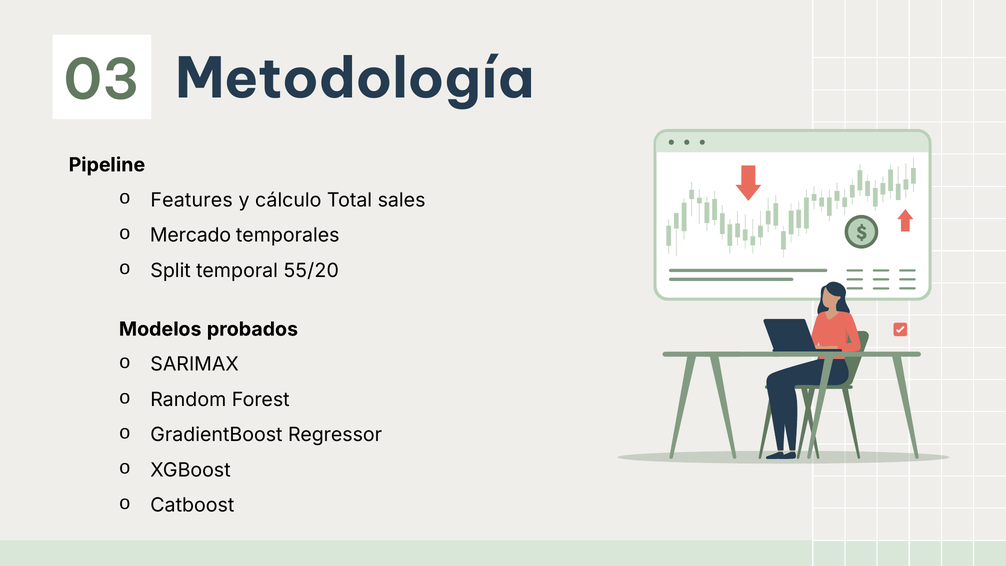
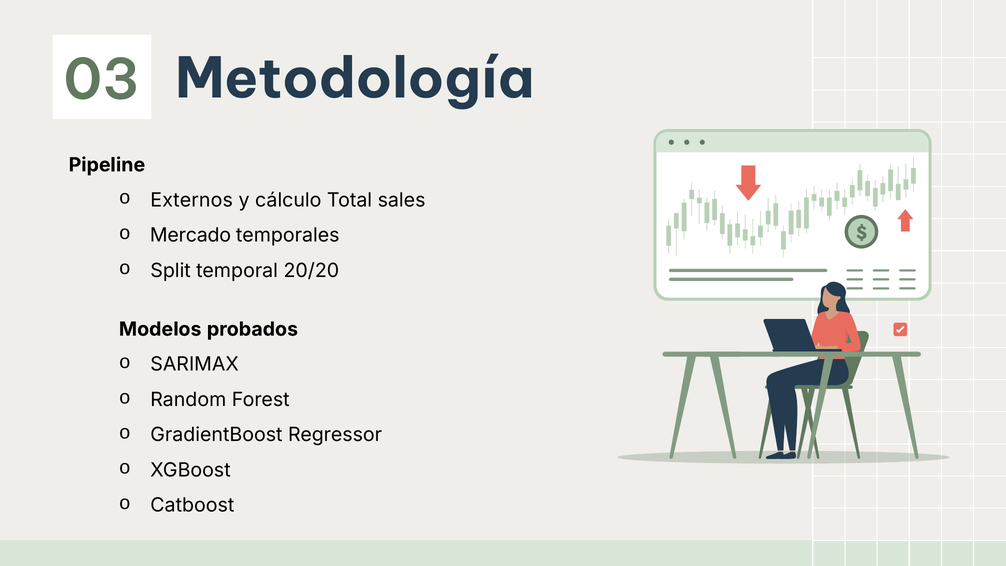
Features: Features -> Externos
55/20: 55/20 -> 20/20
